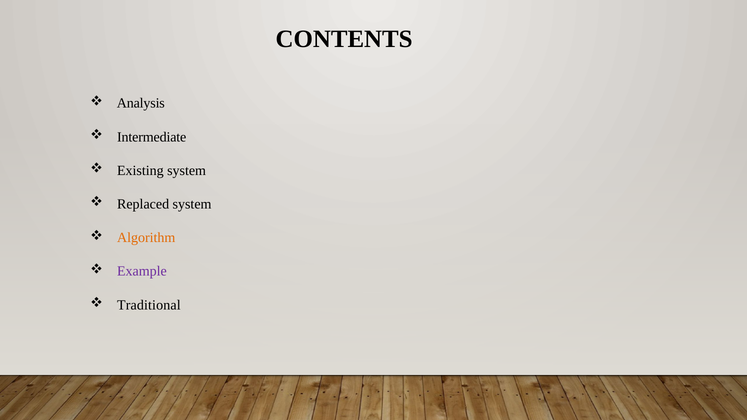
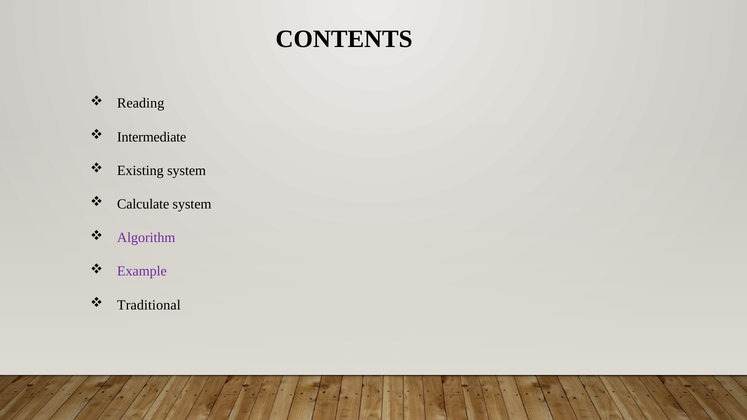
Analysis: Analysis -> Reading
Replaced: Replaced -> Calculate
Algorithm colour: orange -> purple
